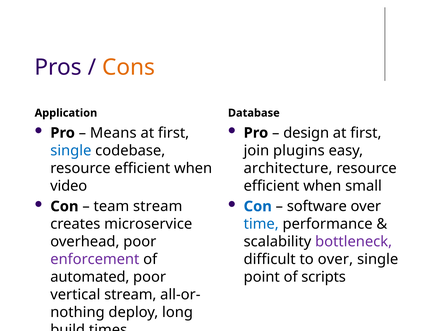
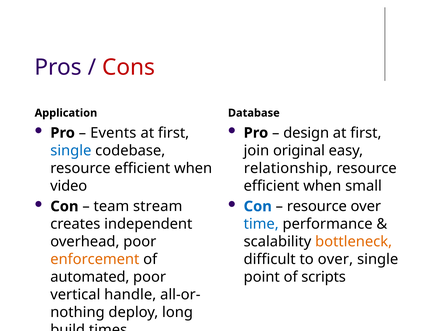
Cons colour: orange -> red
Means: Means -> Events
plugins: plugins -> original
architecture: architecture -> relationship
software at (317, 207): software -> resource
microservice: microservice -> independent
bottleneck colour: purple -> orange
enforcement colour: purple -> orange
vertical stream: stream -> handle
